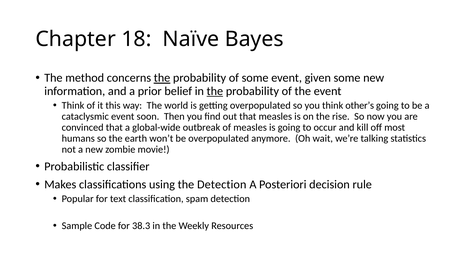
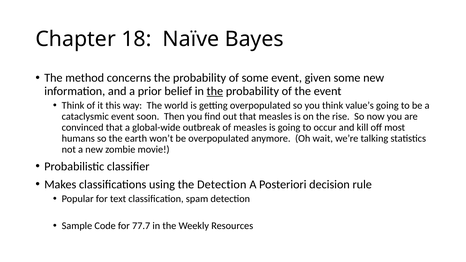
the at (162, 78) underline: present -> none
other’s: other’s -> value’s
38.3: 38.3 -> 77.7
